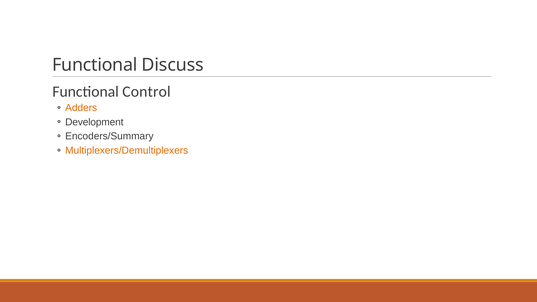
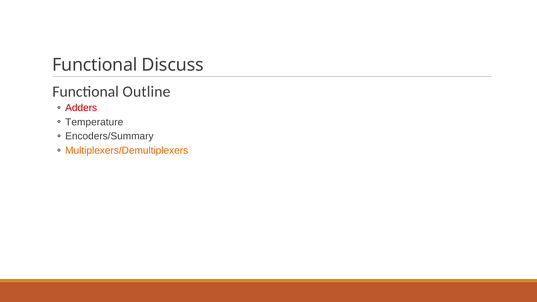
Control: Control -> Outline
Adders colour: orange -> red
Development: Development -> Temperature
